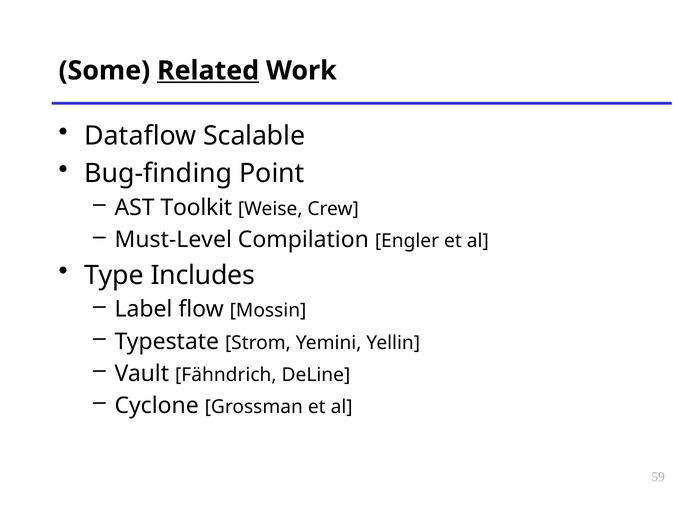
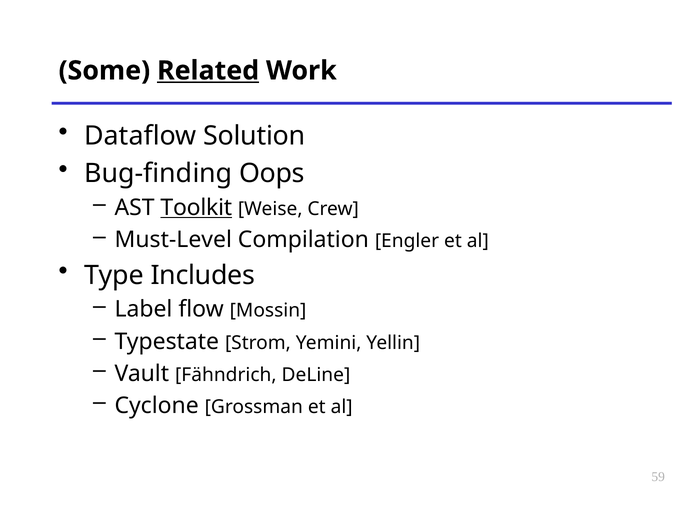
Scalable: Scalable -> Solution
Point: Point -> Oops
Toolkit underline: none -> present
